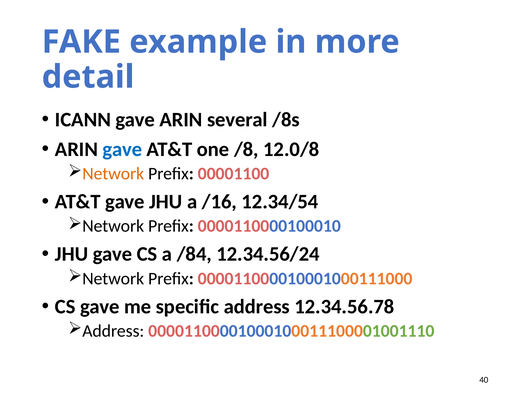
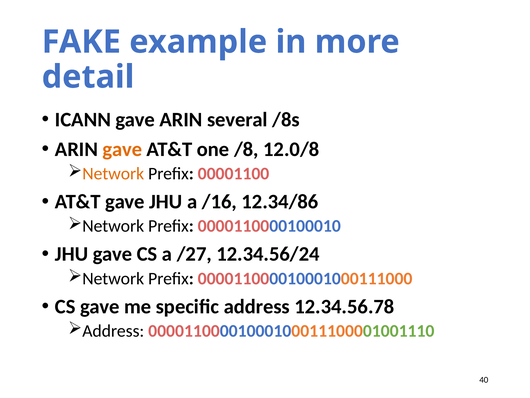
gave at (122, 149) colour: blue -> orange
12.34/54: 12.34/54 -> 12.34/86
/84: /84 -> /27
